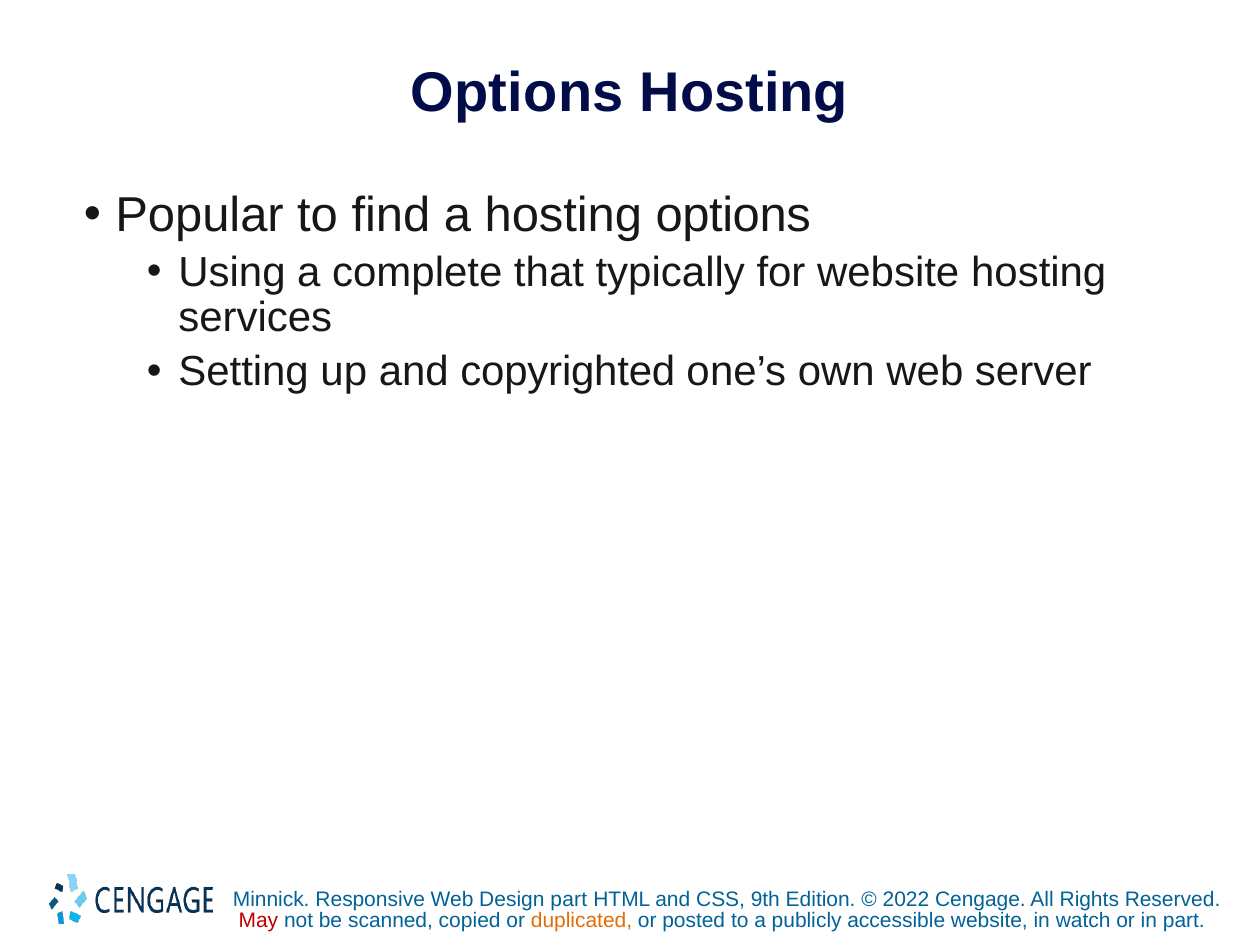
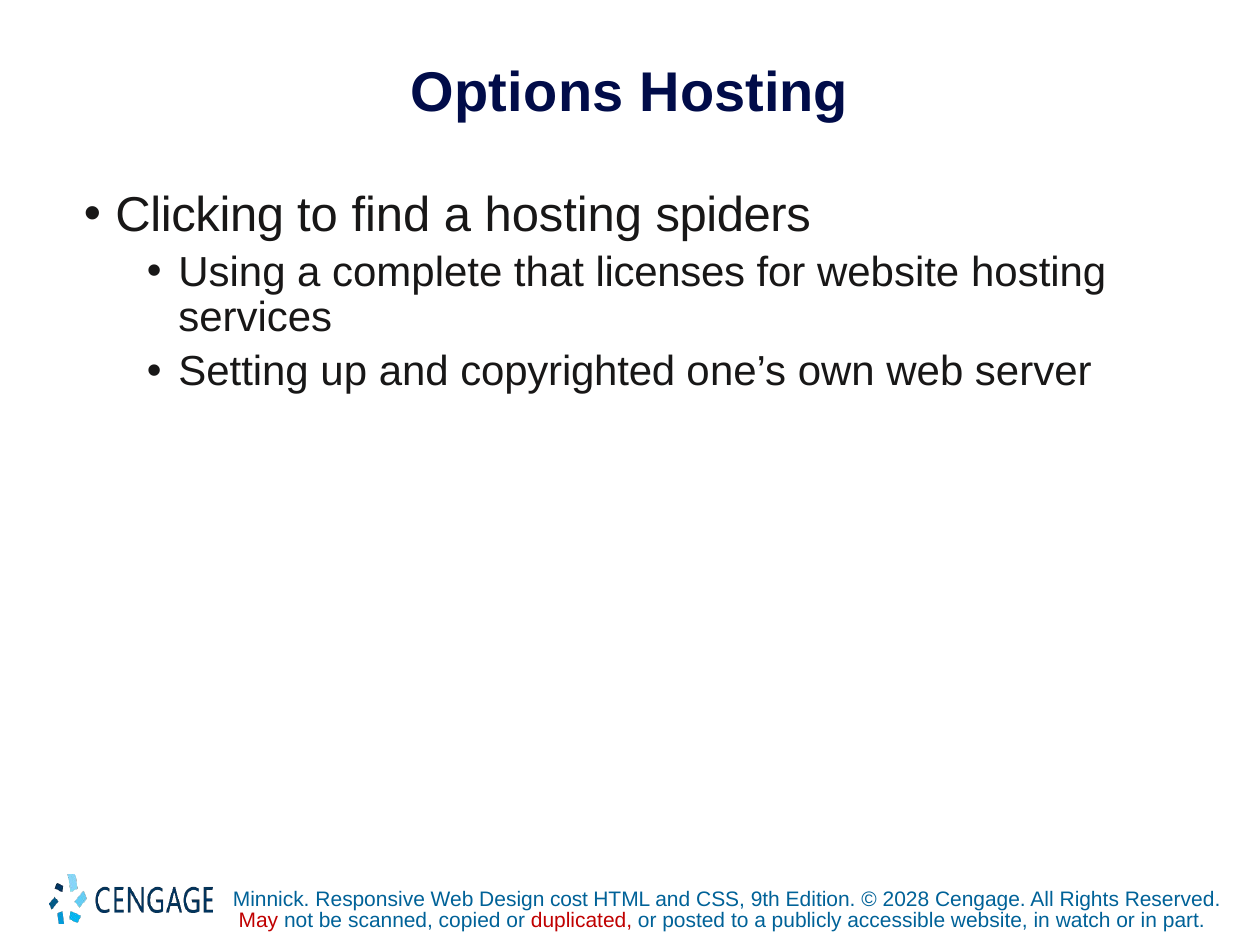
Popular: Popular -> Clicking
hosting options: options -> spiders
typically: typically -> licenses
Design part: part -> cost
2022: 2022 -> 2028
duplicated colour: orange -> red
